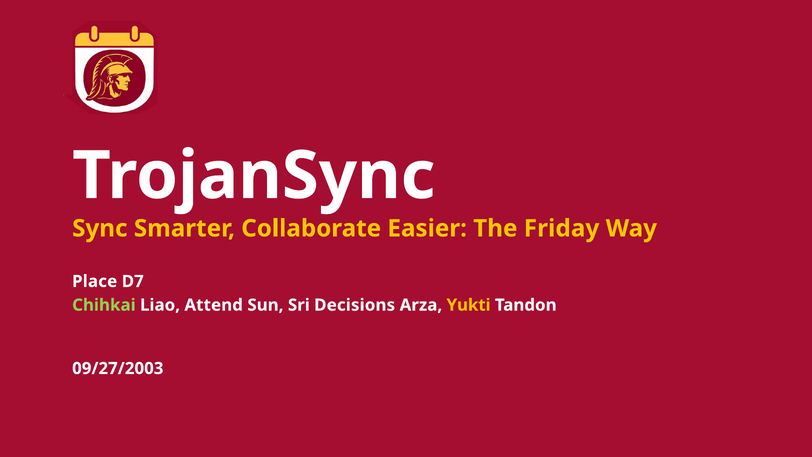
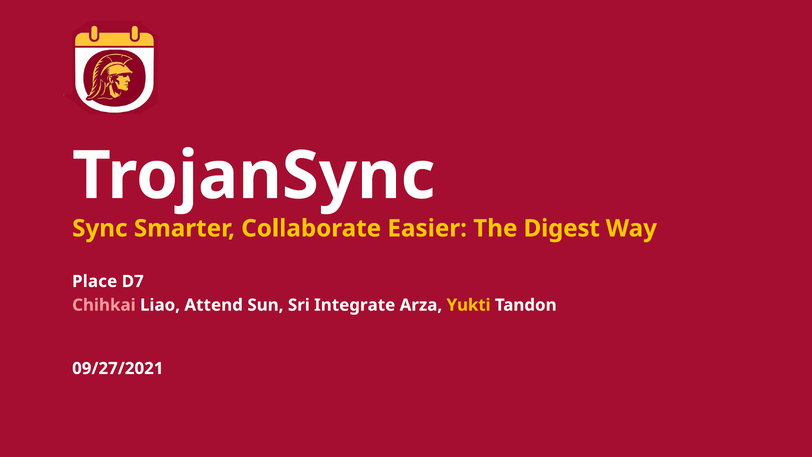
Friday: Friday -> Digest
Chihkai colour: light green -> pink
Decisions: Decisions -> Integrate
09/27/2003: 09/27/2003 -> 09/27/2021
